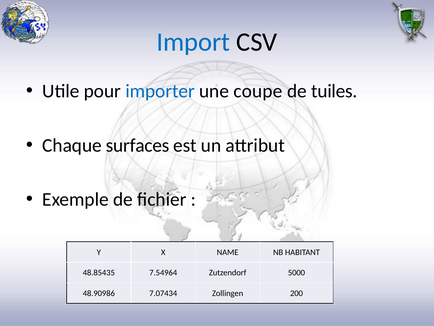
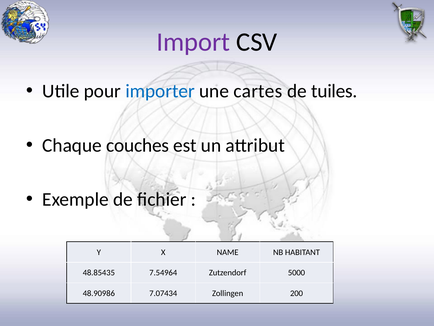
Import colour: blue -> purple
coupe: coupe -> cartes
surfaces: surfaces -> couches
